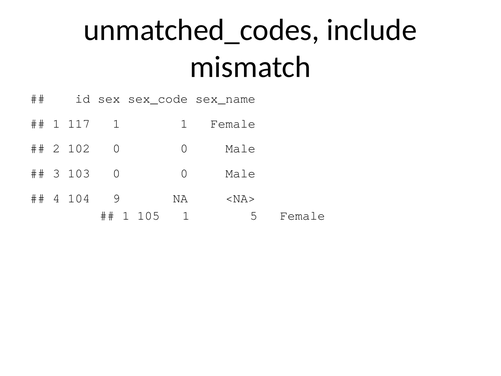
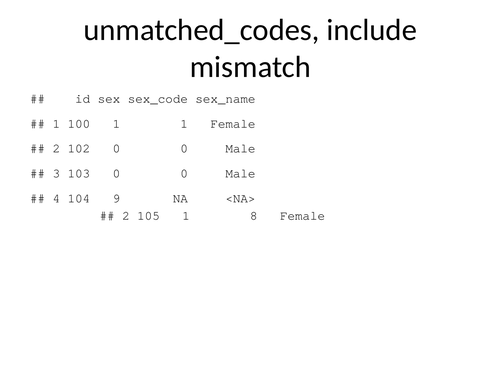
117: 117 -> 100
1 at (126, 216): 1 -> 2
5: 5 -> 8
